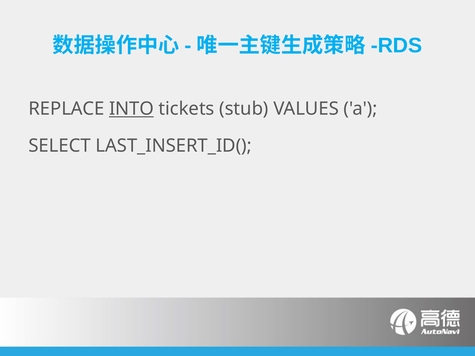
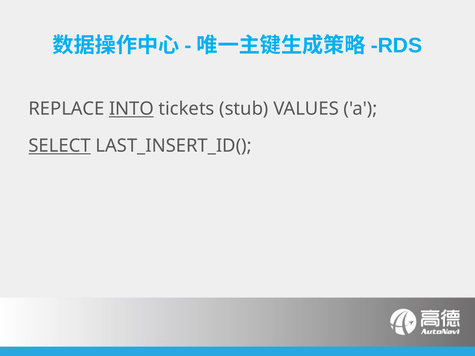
SELECT underline: none -> present
